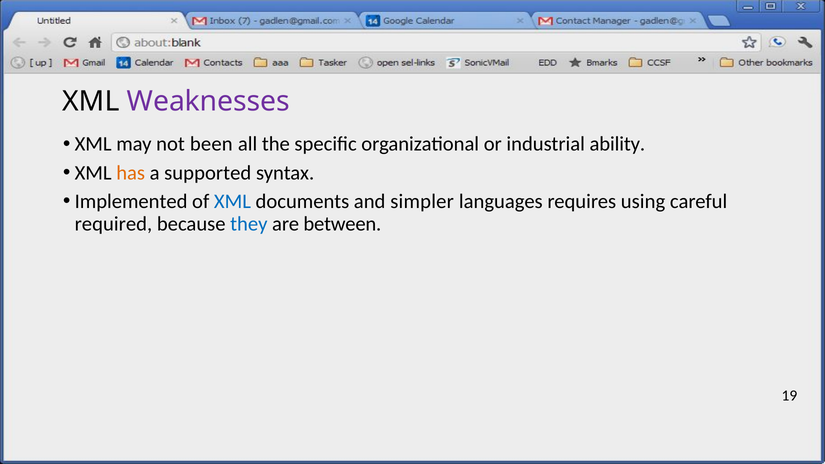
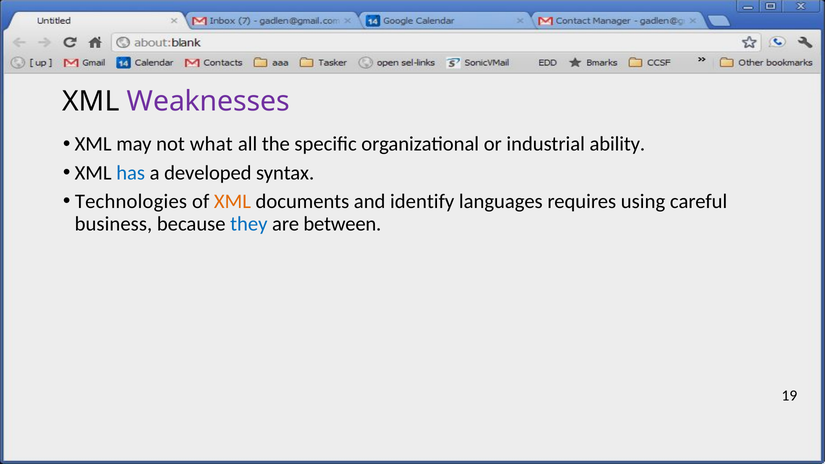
been: been -> what
has colour: orange -> blue
supported: supported -> developed
Implemented: Implemented -> Technologies
XML at (232, 201) colour: blue -> orange
simpler: simpler -> identify
required: required -> business
